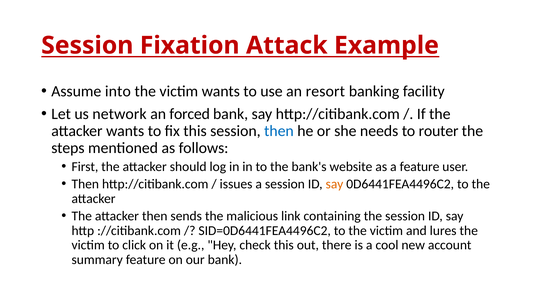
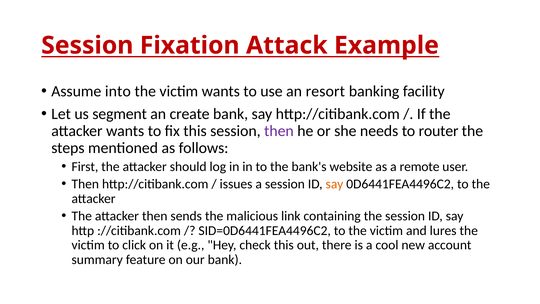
network: network -> segment
forced: forced -> create
then at (279, 131) colour: blue -> purple
a feature: feature -> remote
